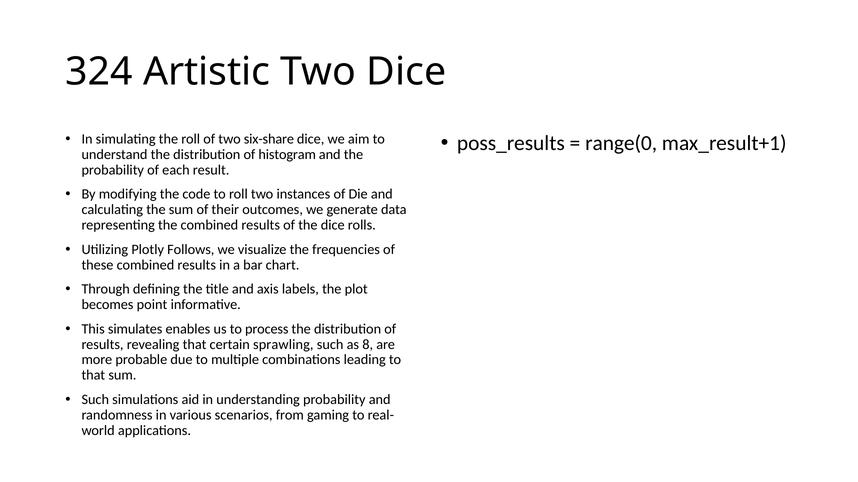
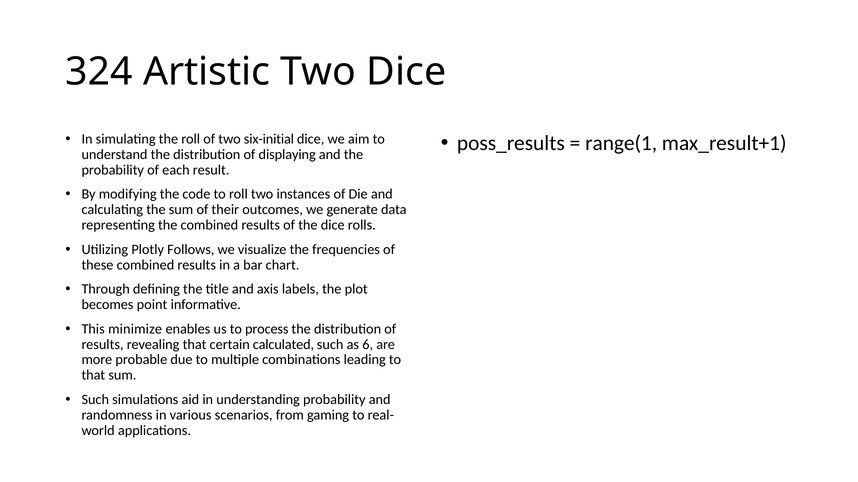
six-share: six-share -> six-initial
range(0: range(0 -> range(1
histogram: histogram -> displaying
simulates: simulates -> minimize
sprawling: sprawling -> calculated
8: 8 -> 6
